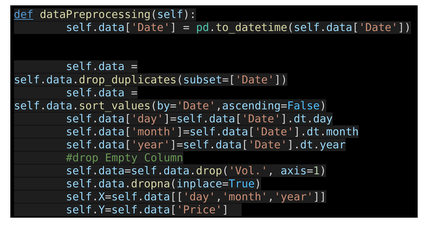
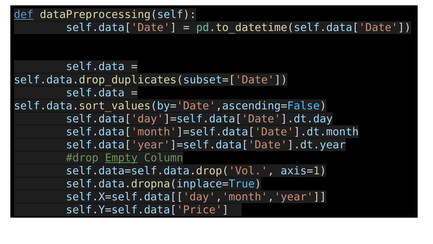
Empty underline: none -> present
